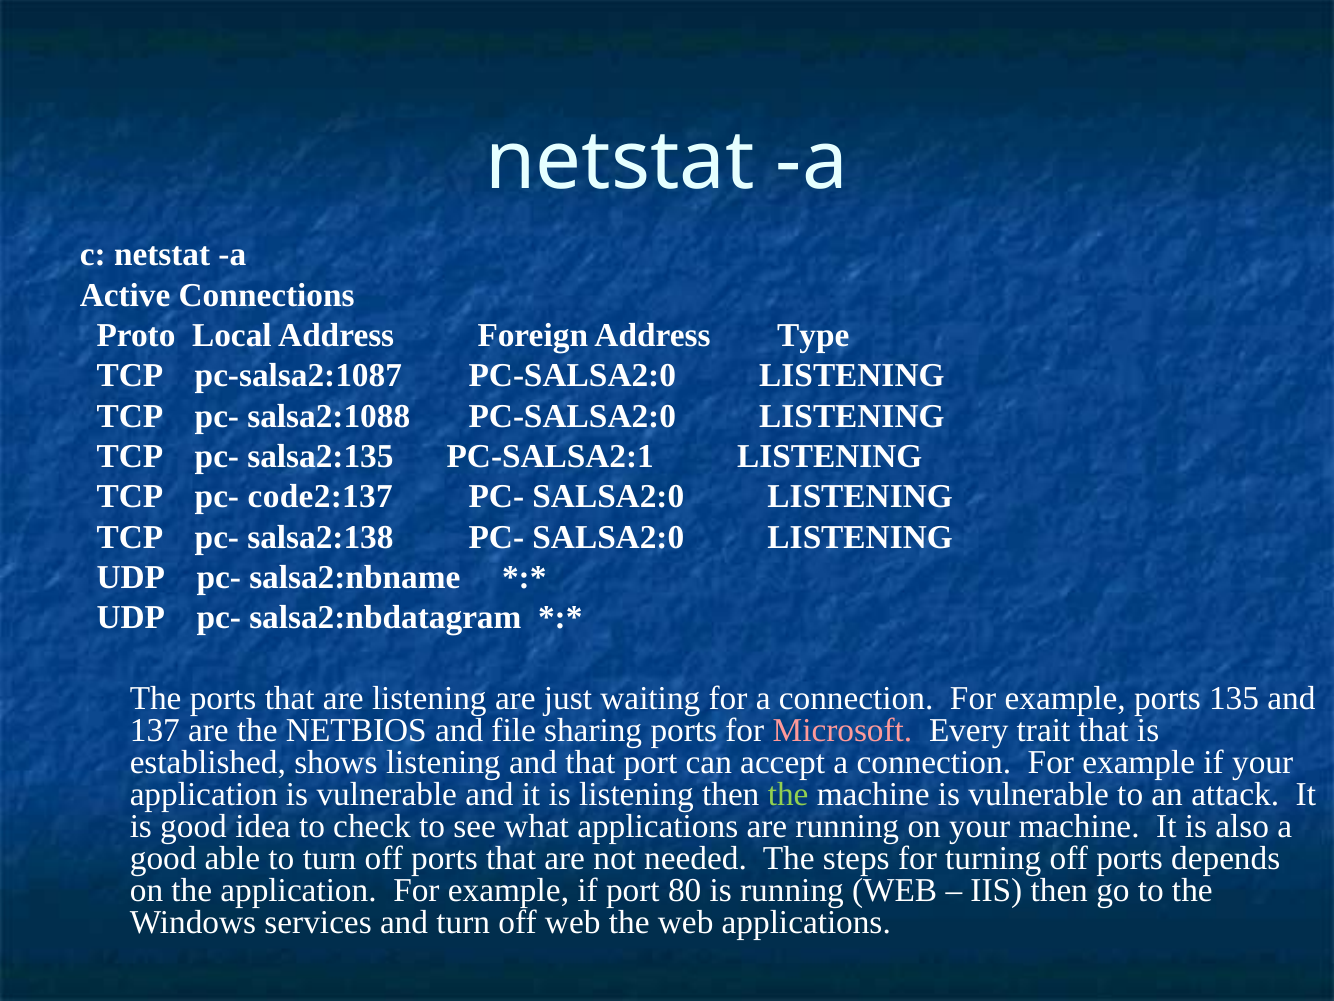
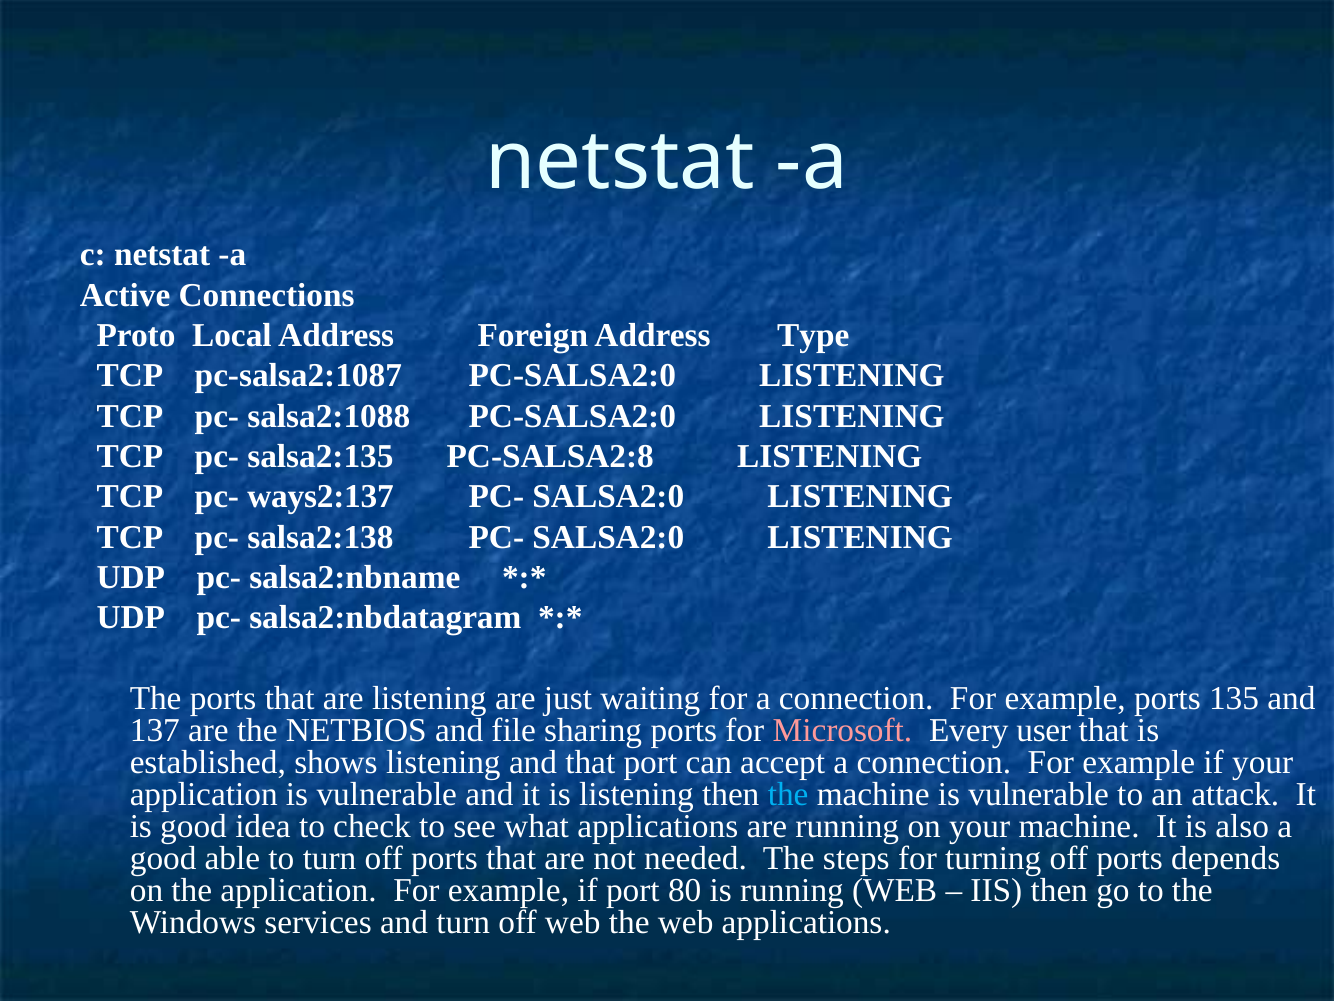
PC-SALSA2:1: PC-SALSA2:1 -> PC-SALSA2:8
code2:137: code2:137 -> ways2:137
trait: trait -> user
the at (788, 794) colour: light green -> light blue
